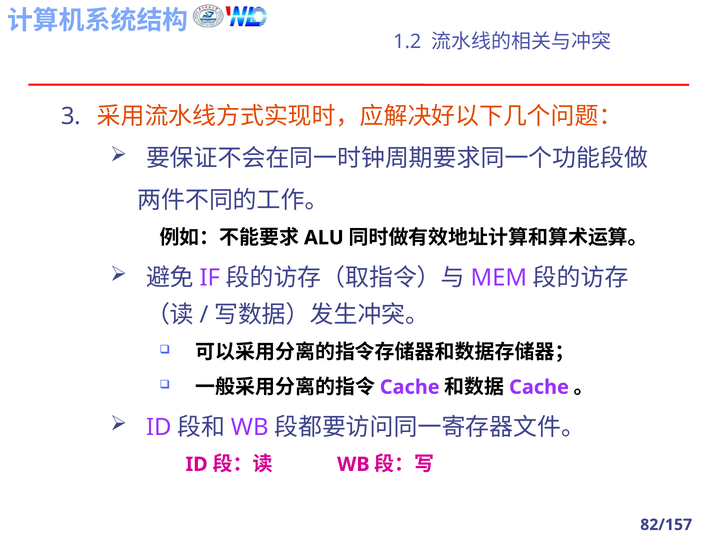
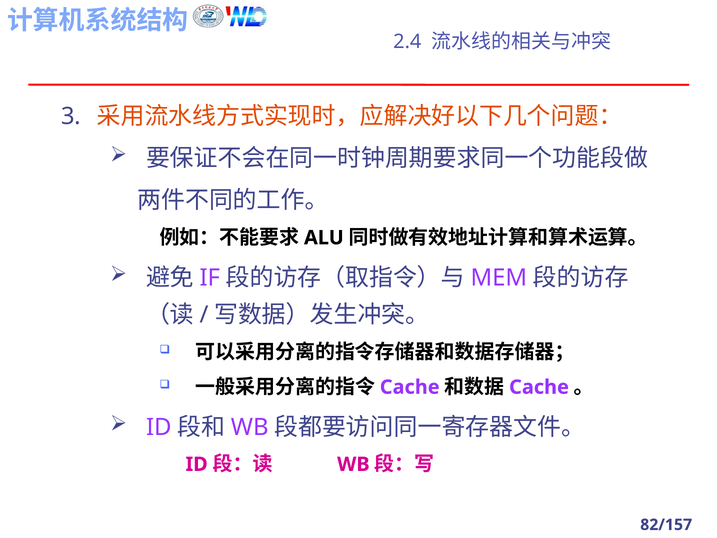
1.2: 1.2 -> 2.4
